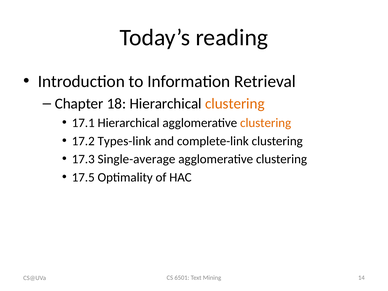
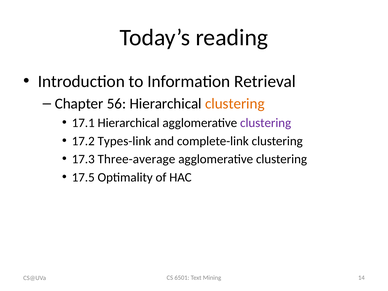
18: 18 -> 56
clustering at (266, 123) colour: orange -> purple
Single-average: Single-average -> Three-average
